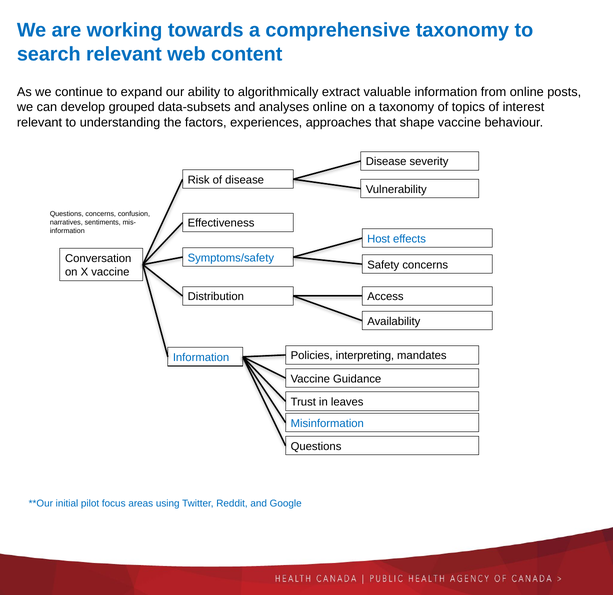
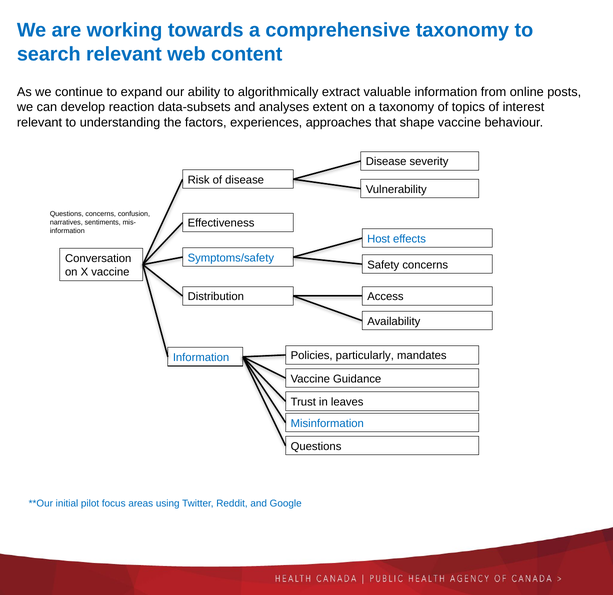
grouped: grouped -> reaction
analyses online: online -> extent
interpreting: interpreting -> particularly
